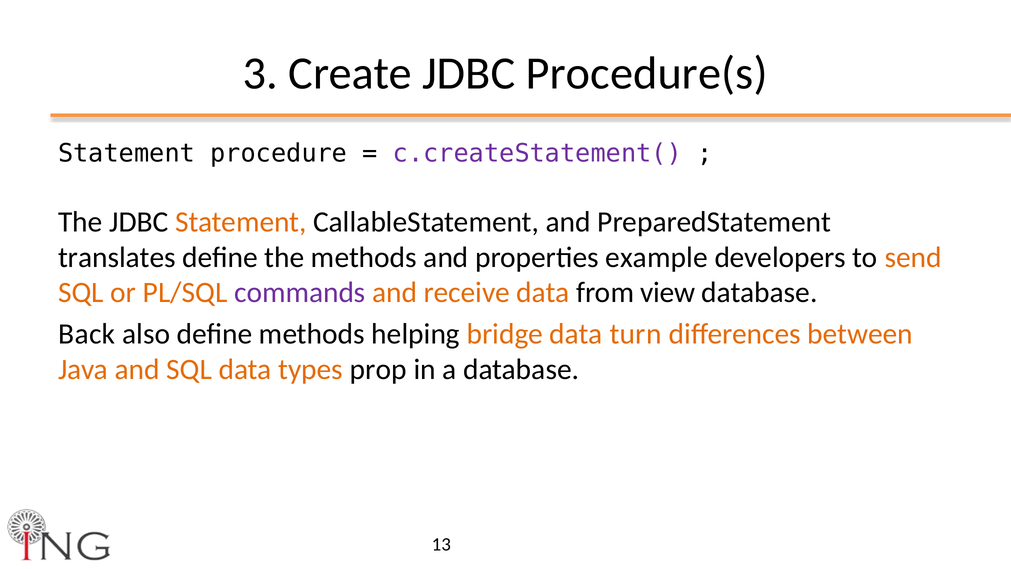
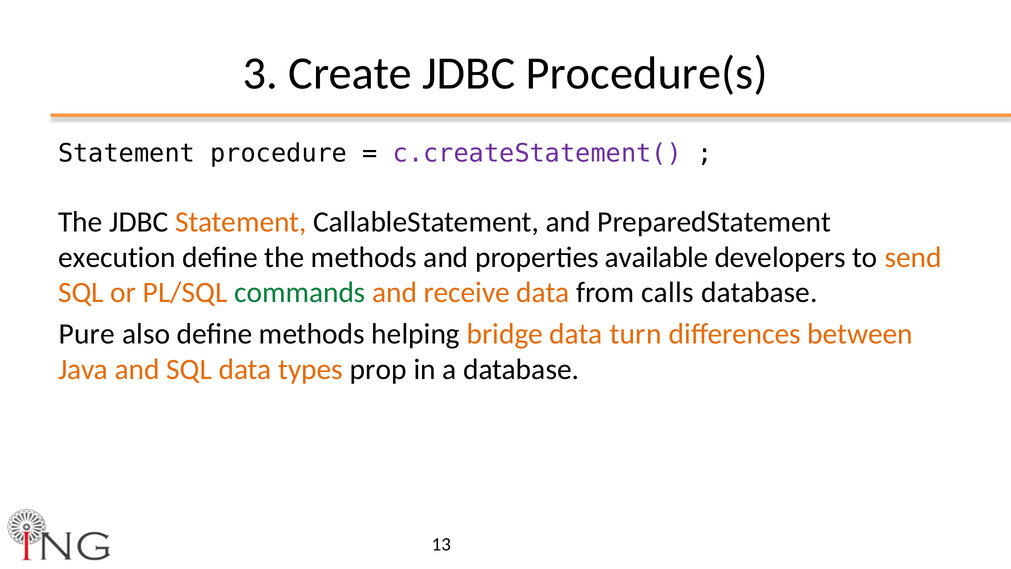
translates: translates -> execution
example: example -> available
commands colour: purple -> green
view: view -> calls
Back: Back -> Pure
